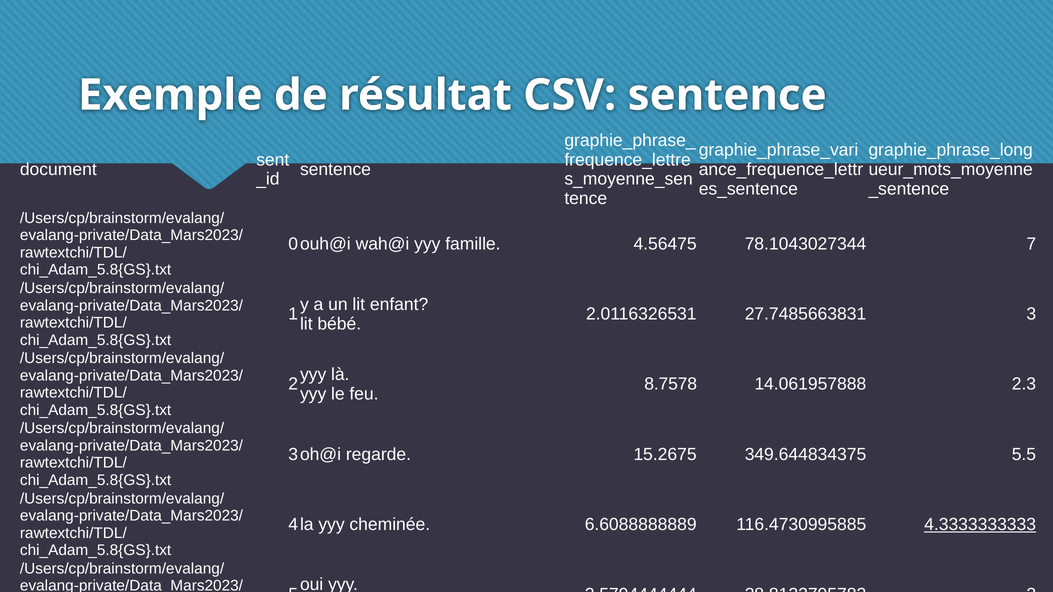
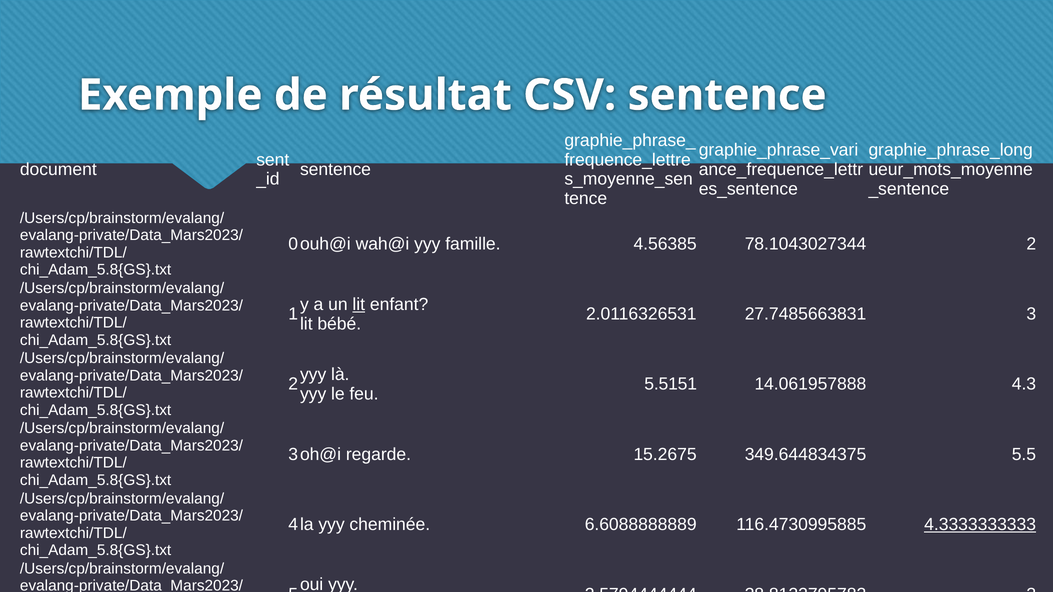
4.56475: 4.56475 -> 4.56385
78.1043027344 7: 7 -> 2
lit at (359, 305) underline: none -> present
8.7578: 8.7578 -> 5.5151
2.3: 2.3 -> 4.3
